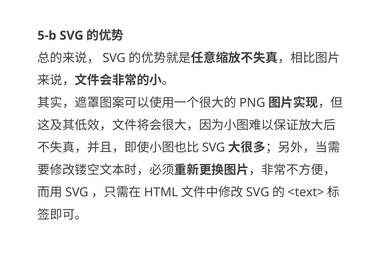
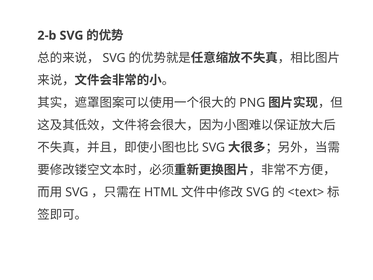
5-b: 5-b -> 2-b
